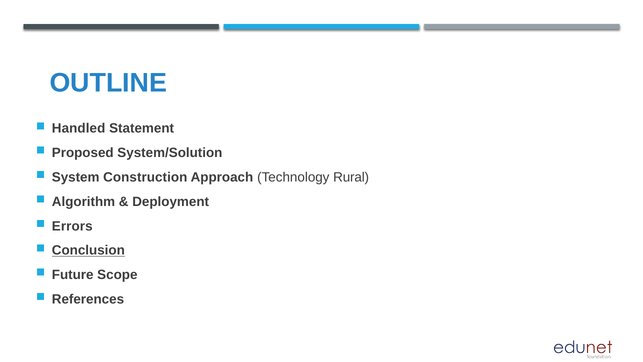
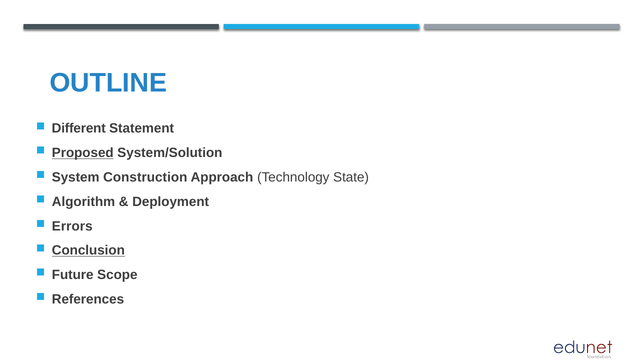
Handled: Handled -> Different
Proposed underline: none -> present
Rural: Rural -> State
